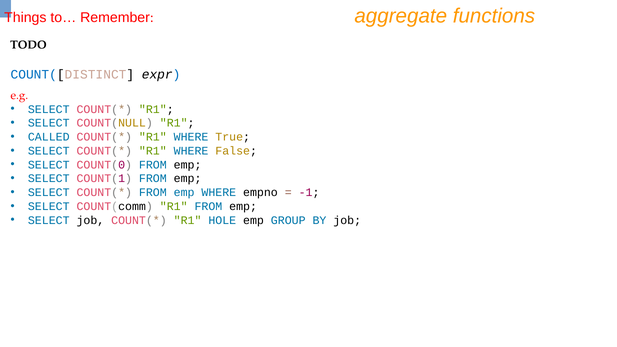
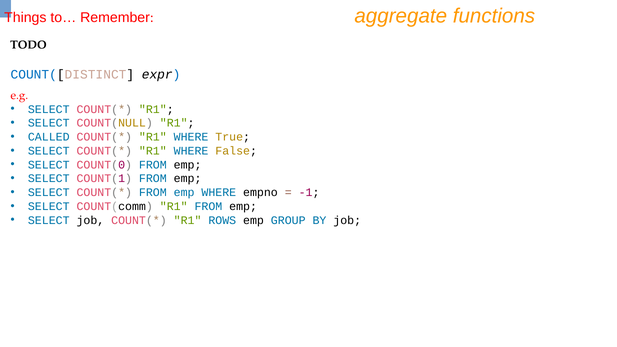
HOLE: HOLE -> ROWS
